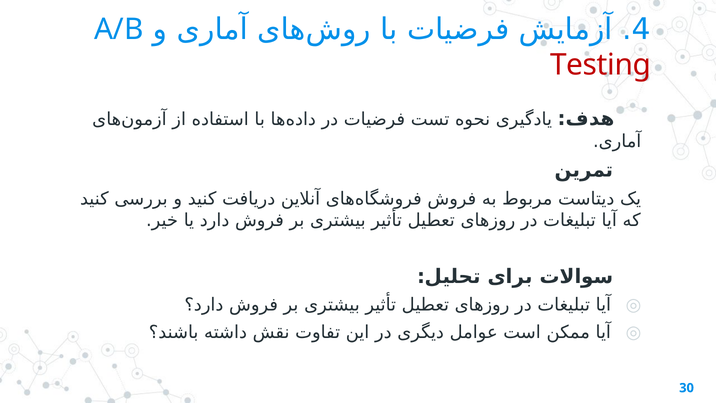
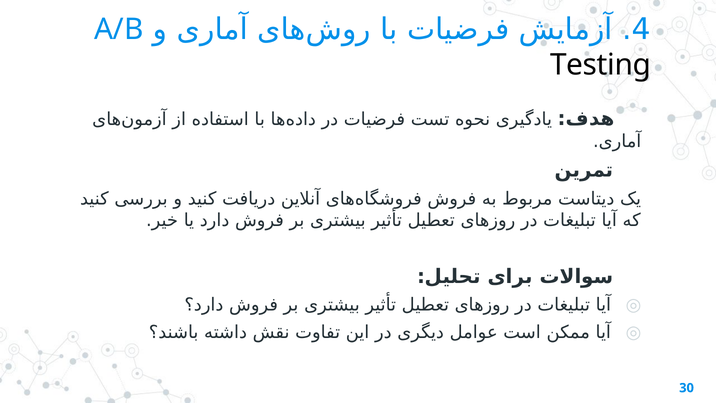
Testing colour: red -> black
